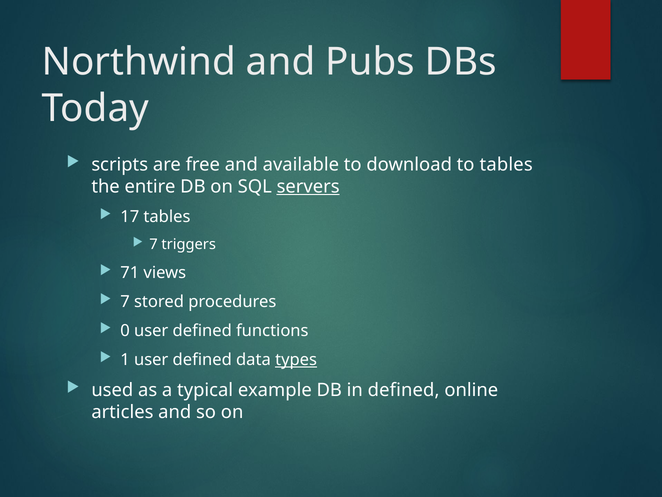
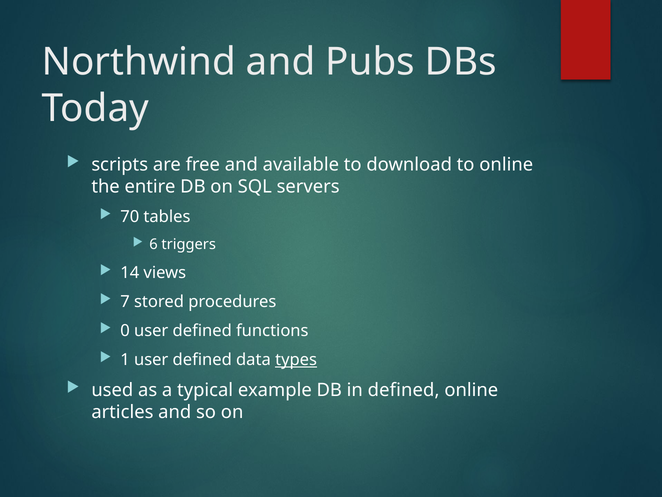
to tables: tables -> online
servers underline: present -> none
17: 17 -> 70
7 at (153, 244): 7 -> 6
71: 71 -> 14
